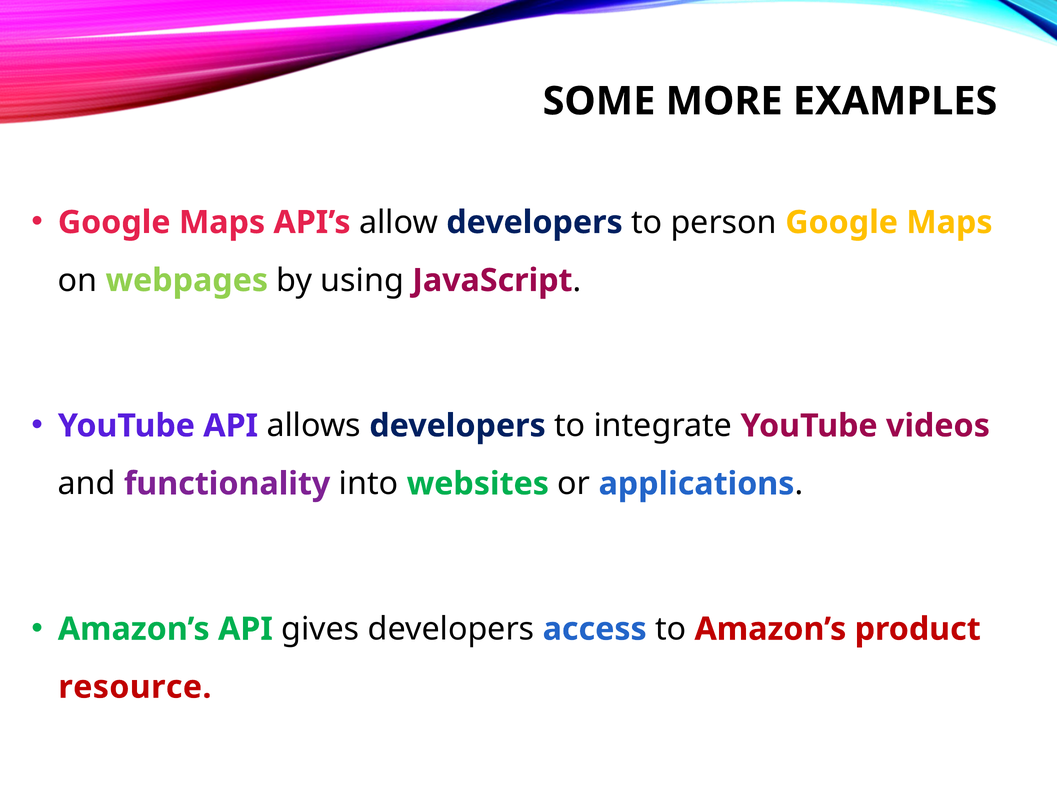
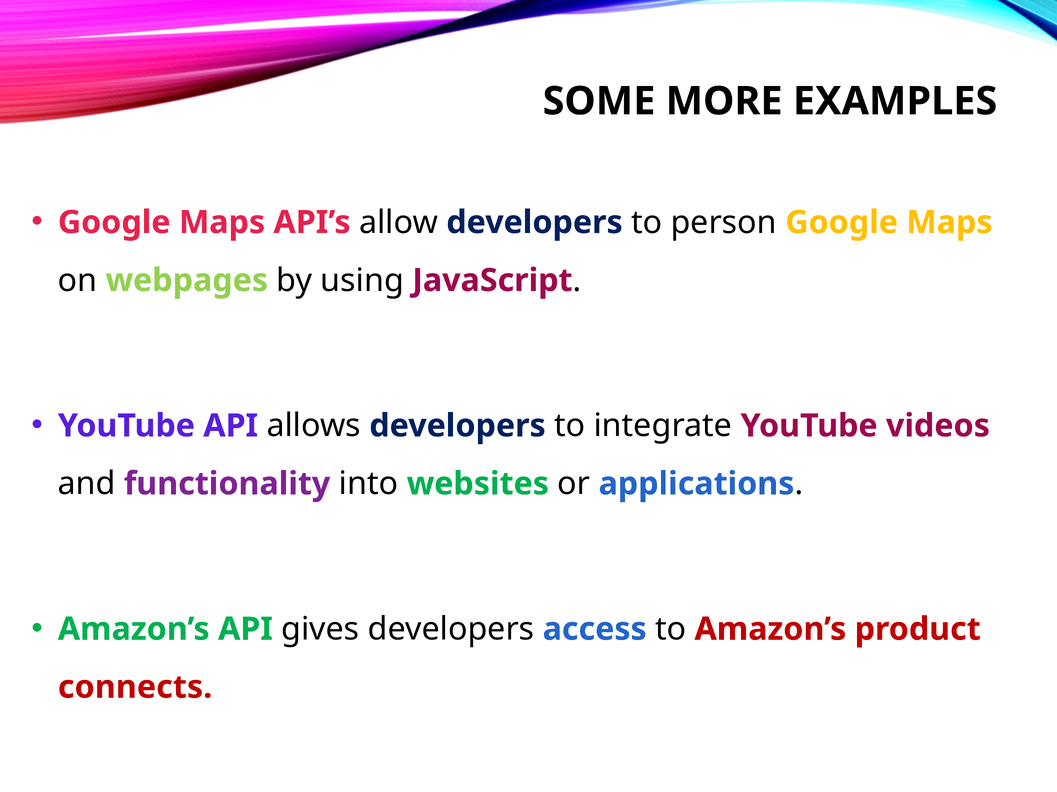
resource: resource -> connects
